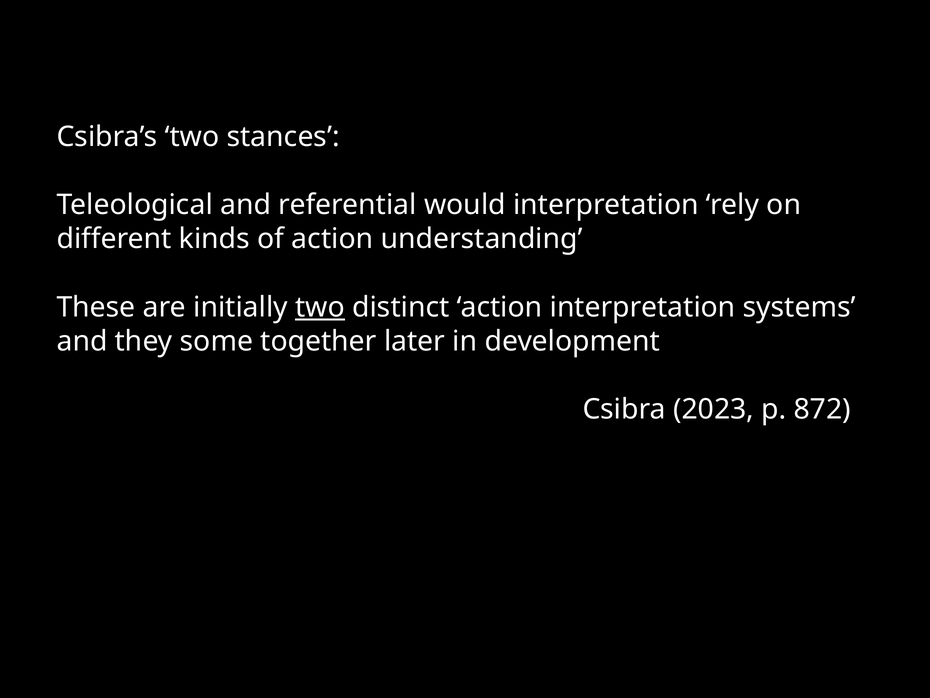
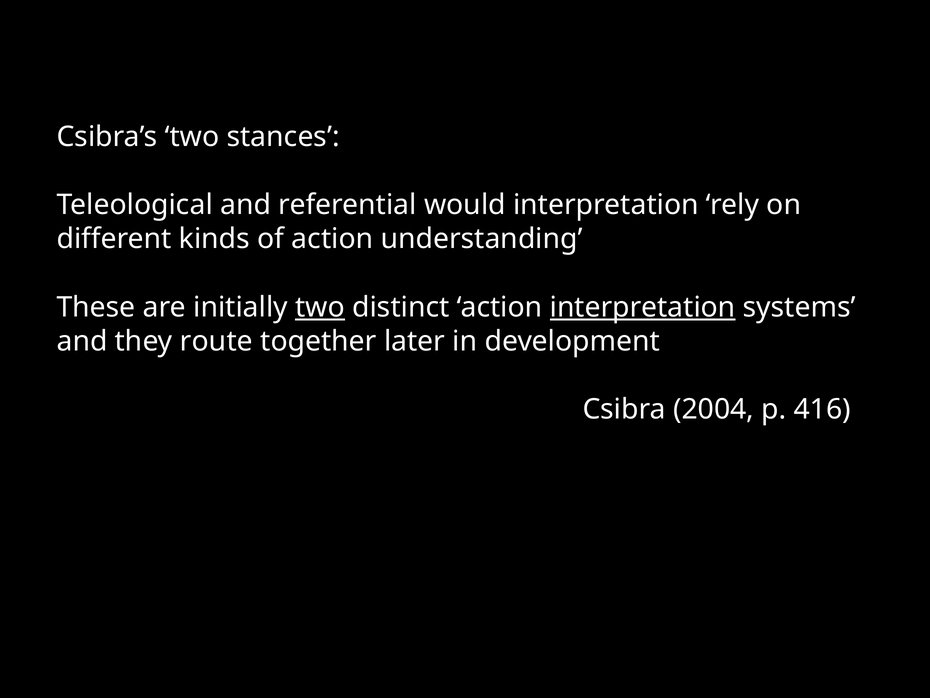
interpretation at (643, 307) underline: none -> present
some: some -> route
2023: 2023 -> 2004
872: 872 -> 416
